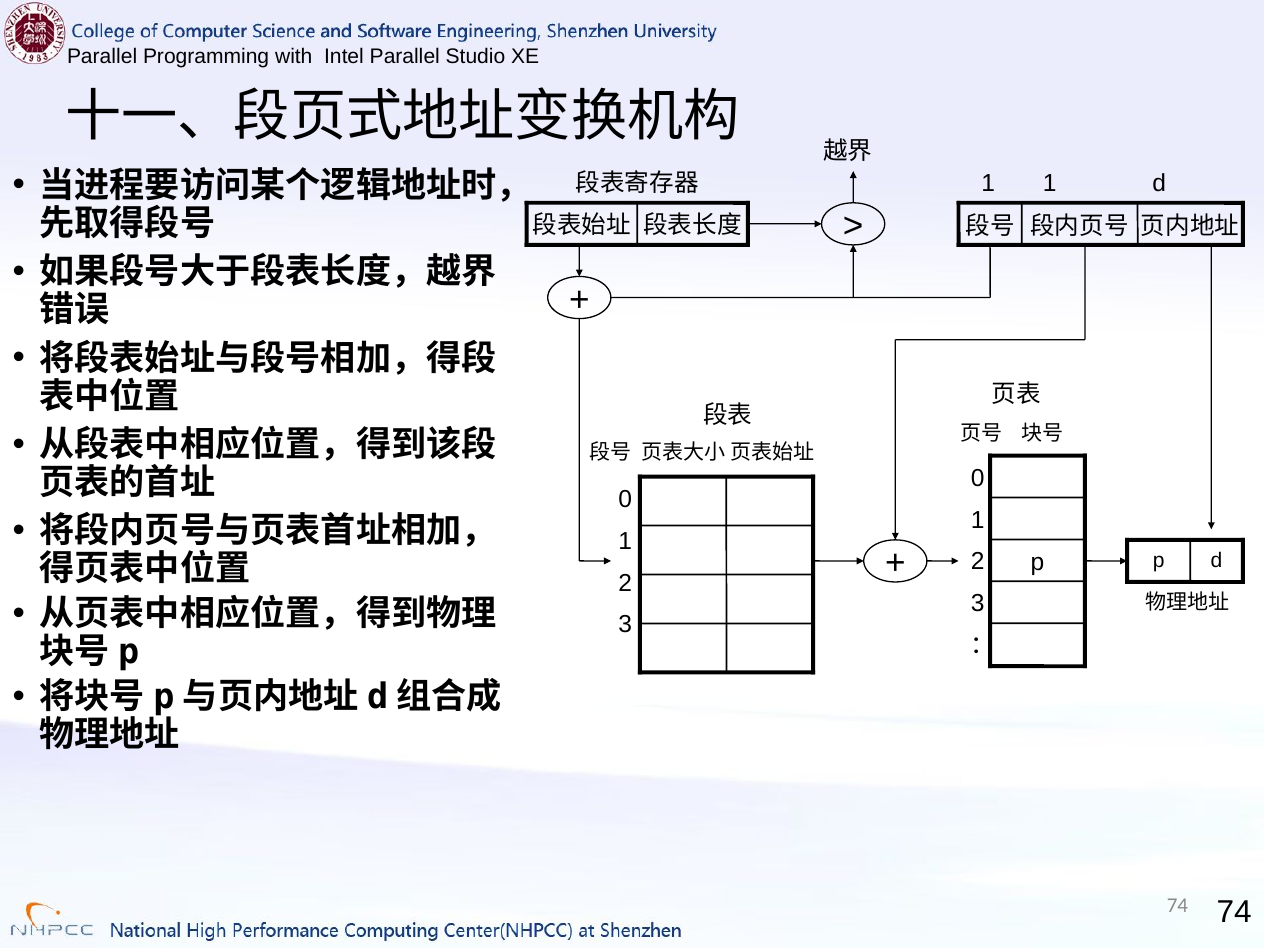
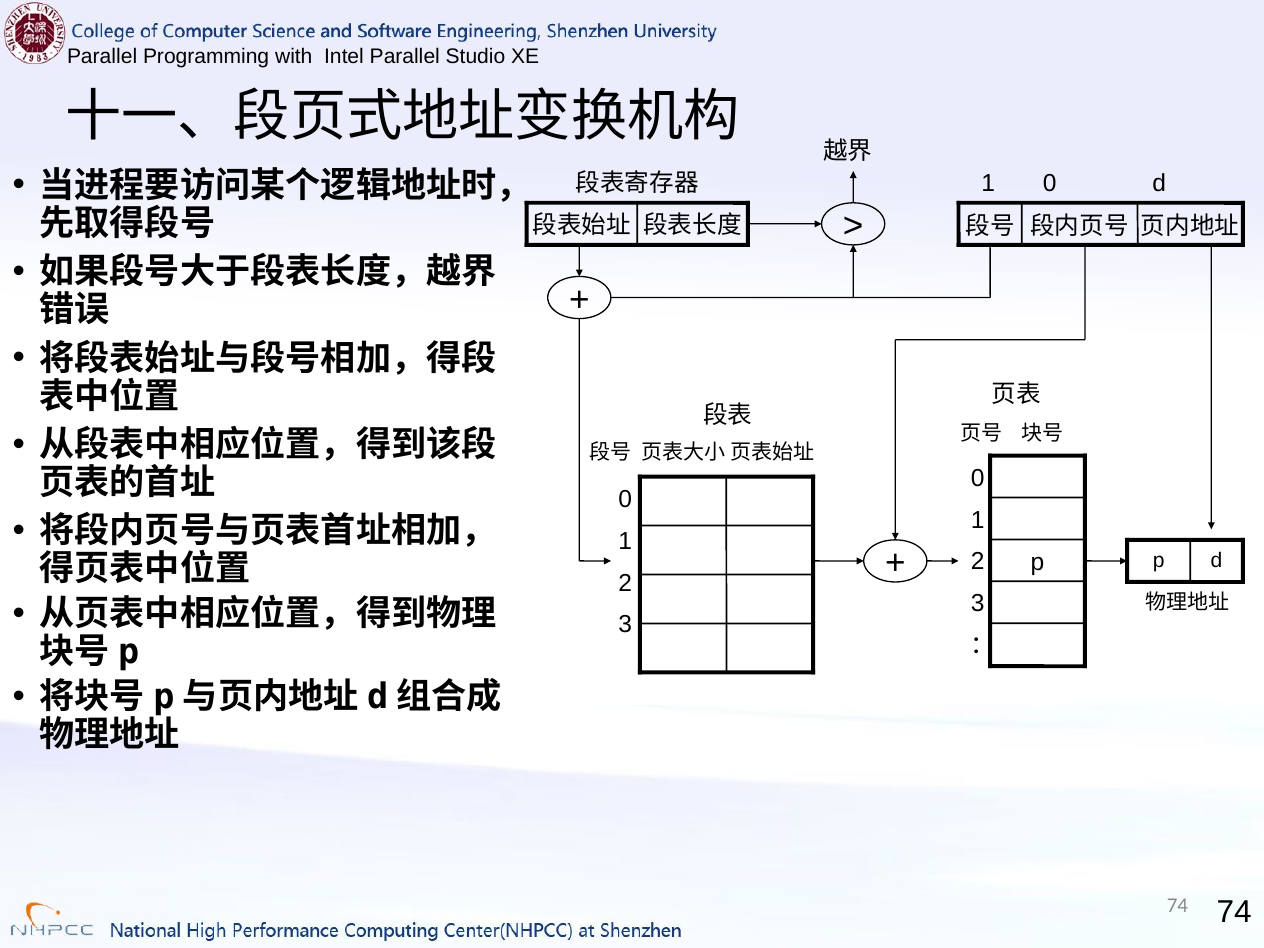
1 1: 1 -> 0
